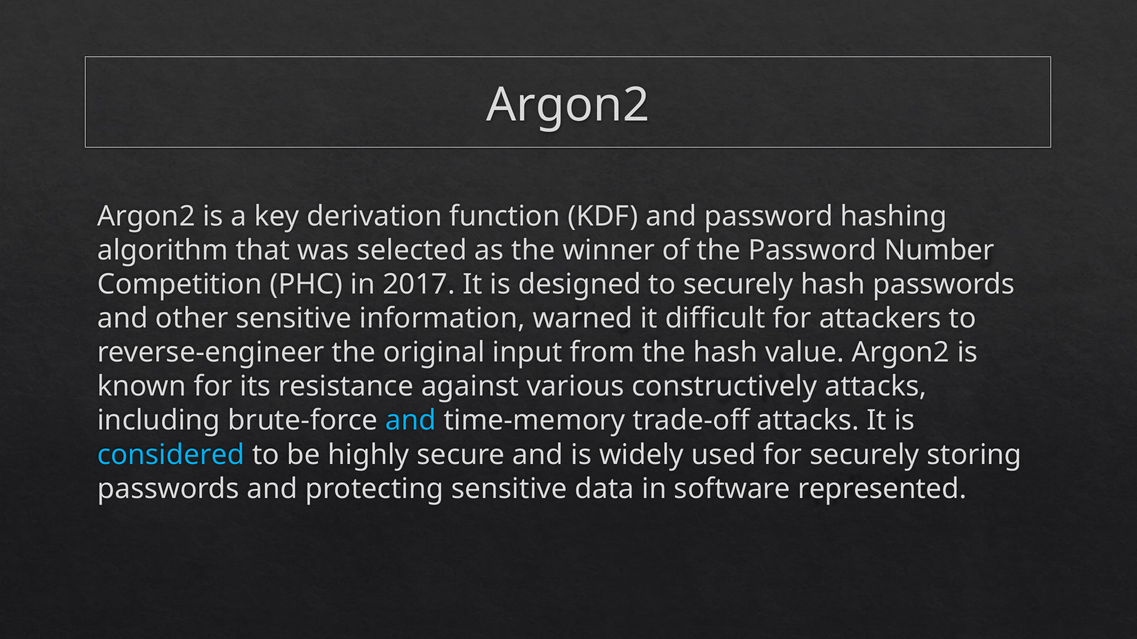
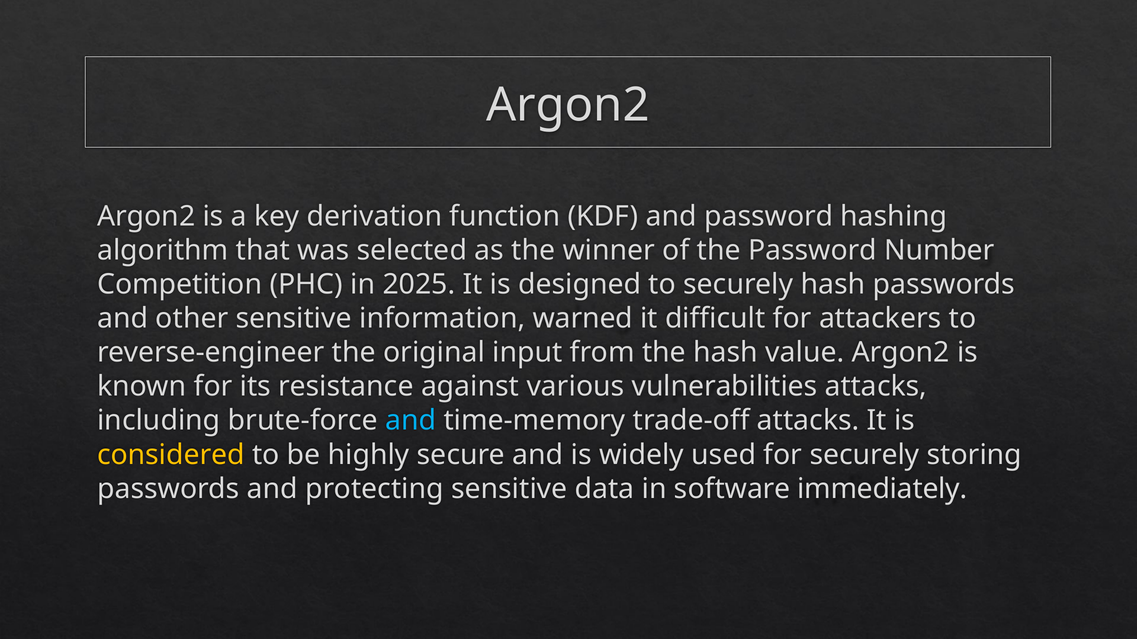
2017: 2017 -> 2025
constructively: constructively -> vulnerabilities
considered colour: light blue -> yellow
represented: represented -> immediately
